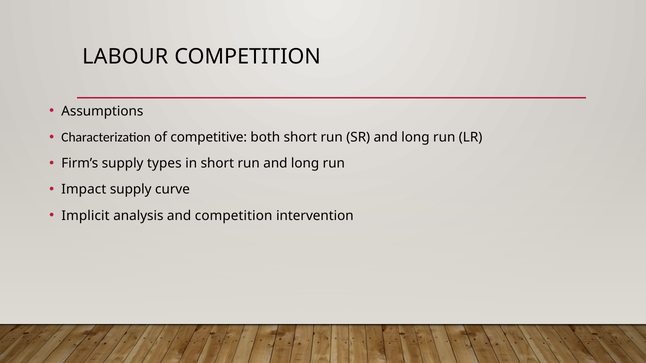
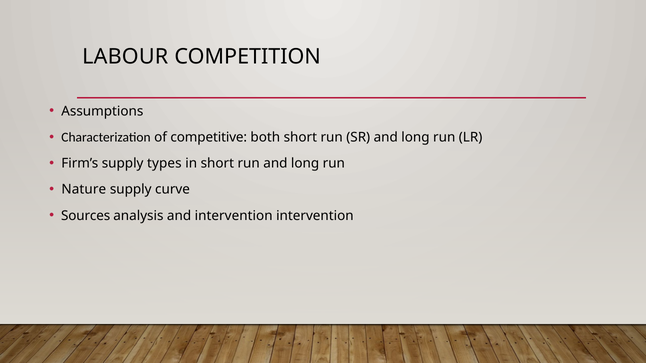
Impact: Impact -> Nature
Implicit: Implicit -> Sources
and competition: competition -> intervention
